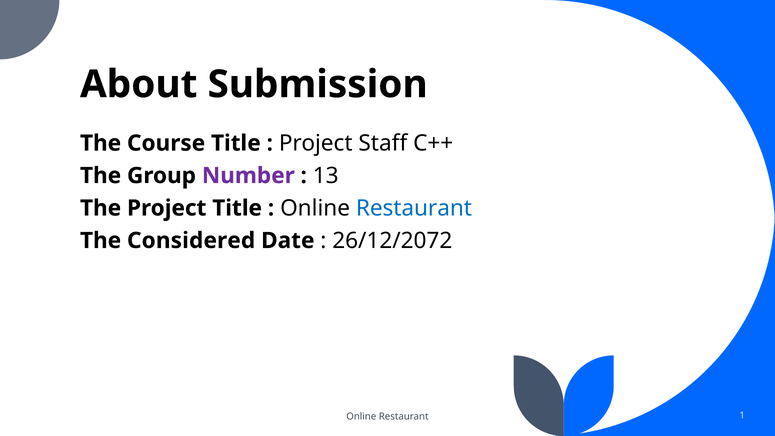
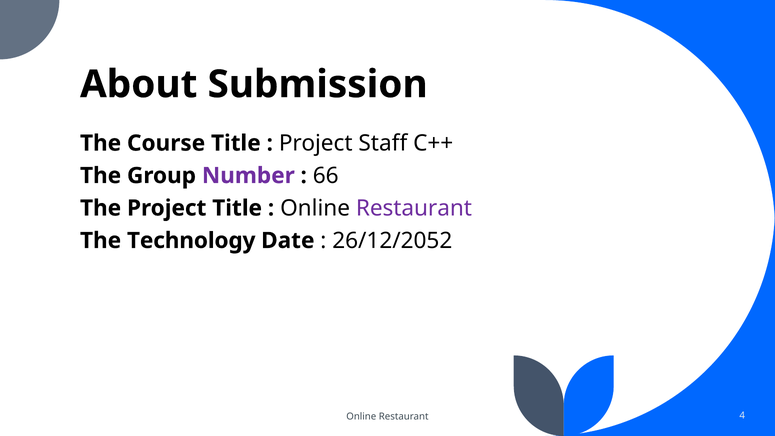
13: 13 -> 66
Restaurant at (414, 208) colour: blue -> purple
Considered: Considered -> Technology
26/12/2072: 26/12/2072 -> 26/12/2052
1: 1 -> 4
